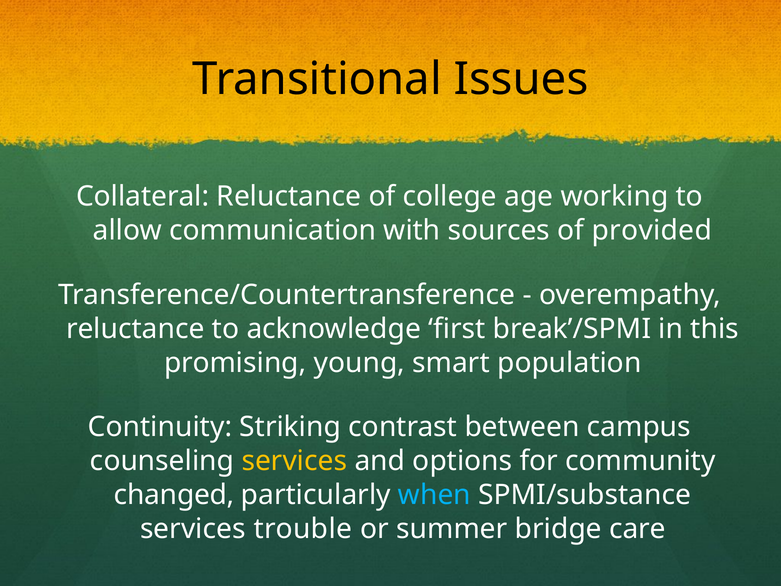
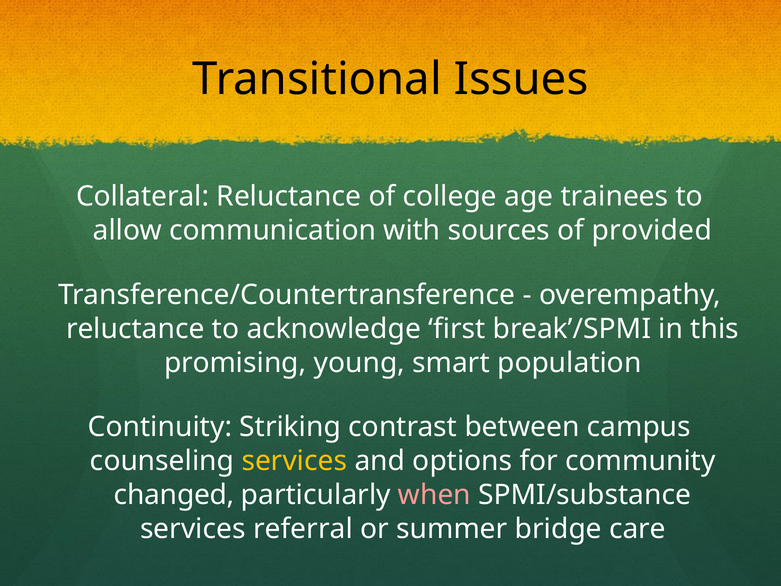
working: working -> trainees
when colour: light blue -> pink
trouble: trouble -> referral
